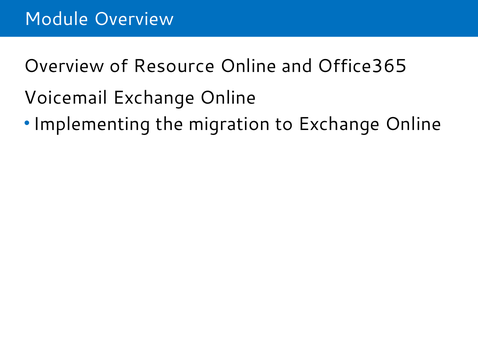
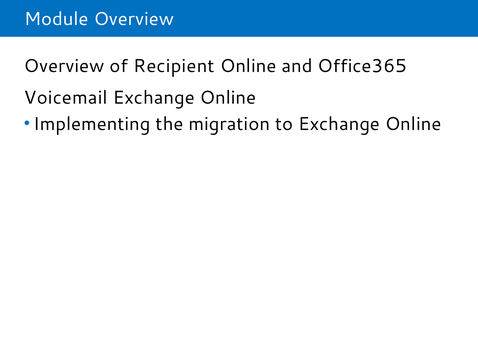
Resource: Resource -> Recipient
